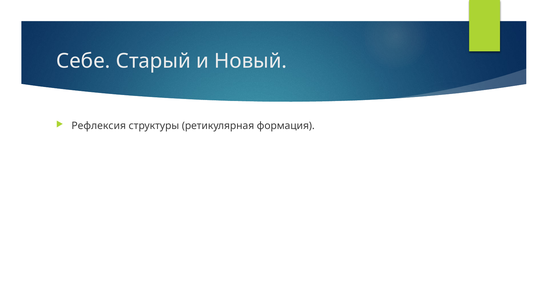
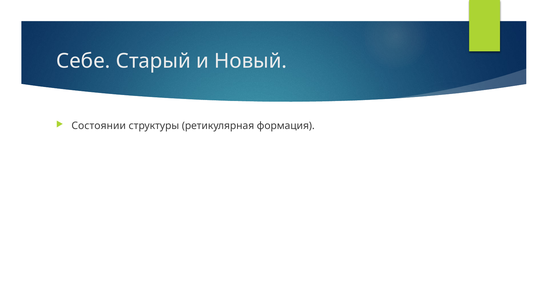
Рефлексия: Рефлексия -> Состоянии
